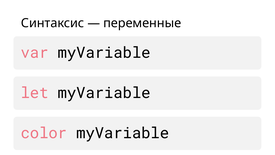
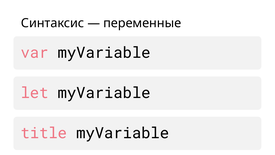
color: color -> title
